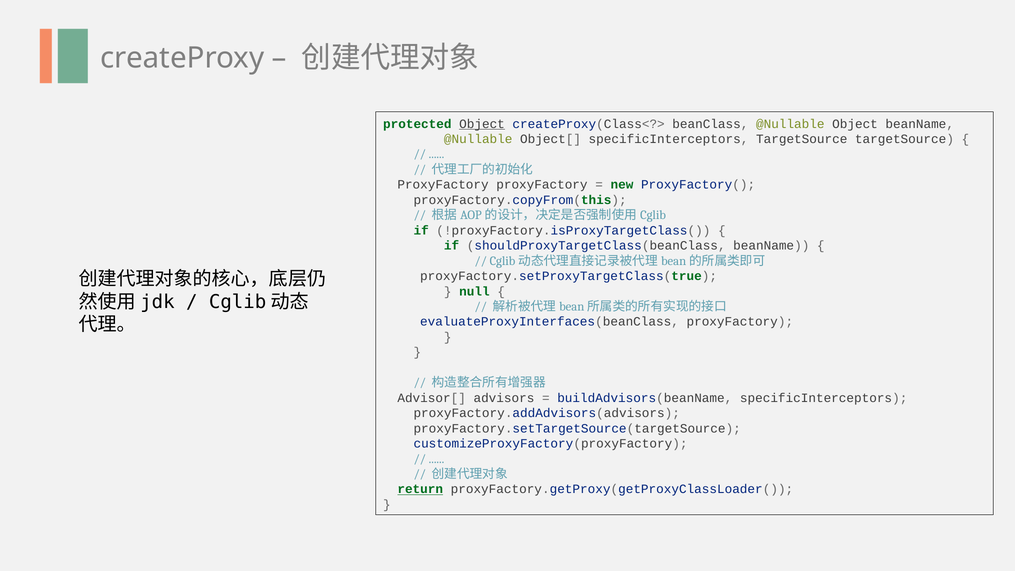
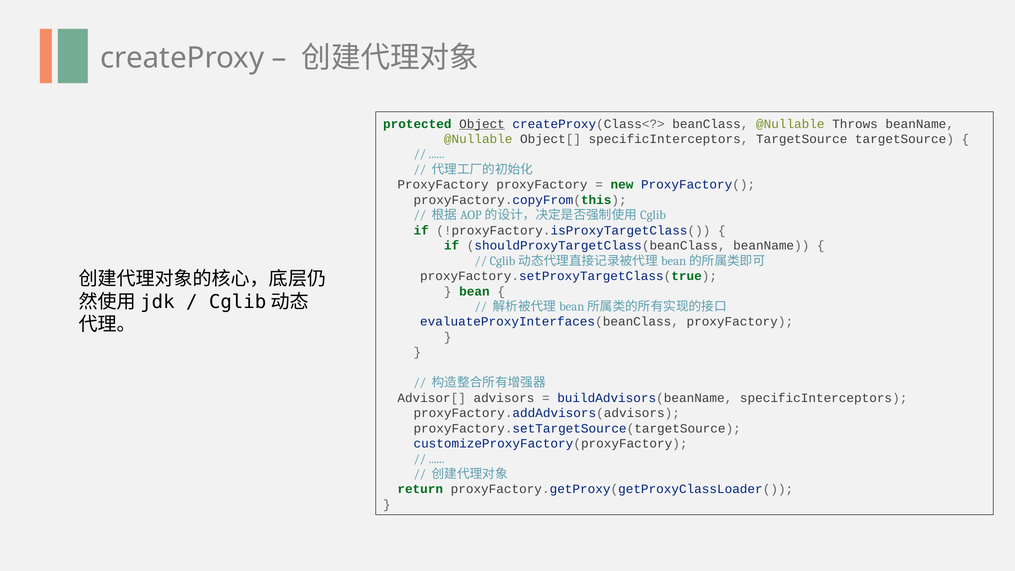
@Nullable Object: Object -> Throws
null: null -> bean
return underline: present -> none
